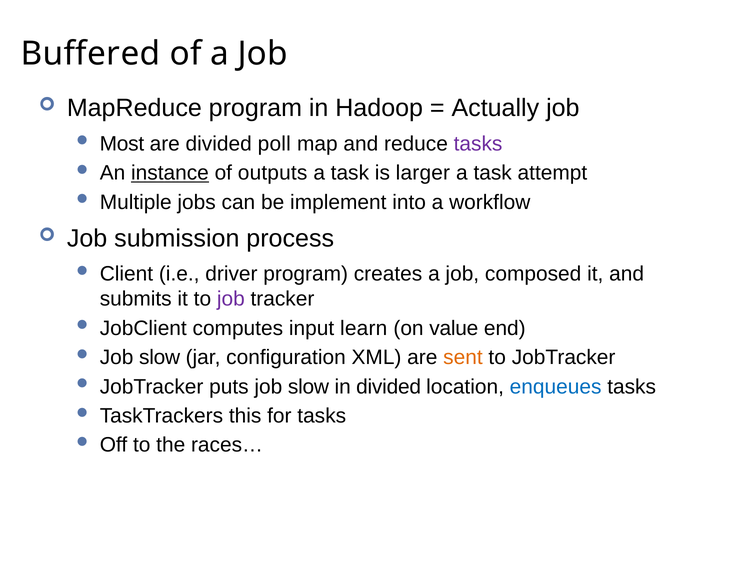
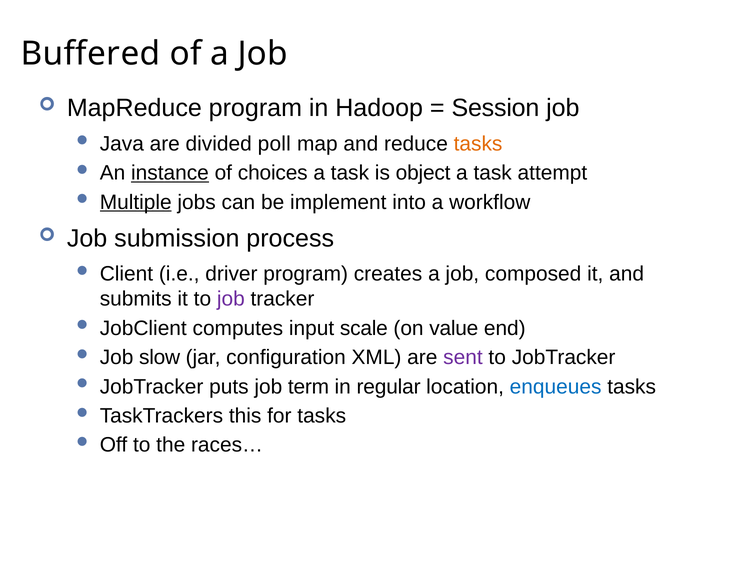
Actually: Actually -> Session
Most: Most -> Java
tasks at (478, 144) colour: purple -> orange
outputs: outputs -> choices
larger: larger -> object
Multiple underline: none -> present
learn: learn -> scale
sent colour: orange -> purple
puts job slow: slow -> term
in divided: divided -> regular
